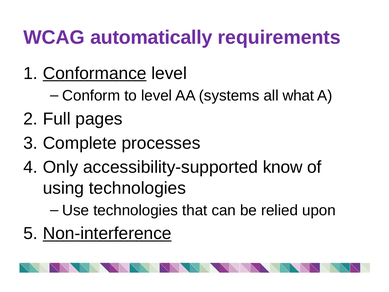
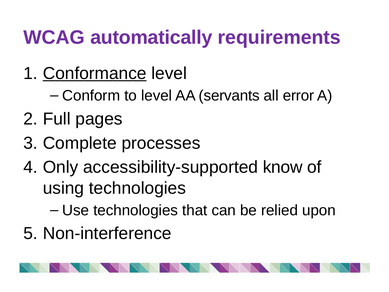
systems: systems -> servants
what: what -> error
Non-interference underline: present -> none
